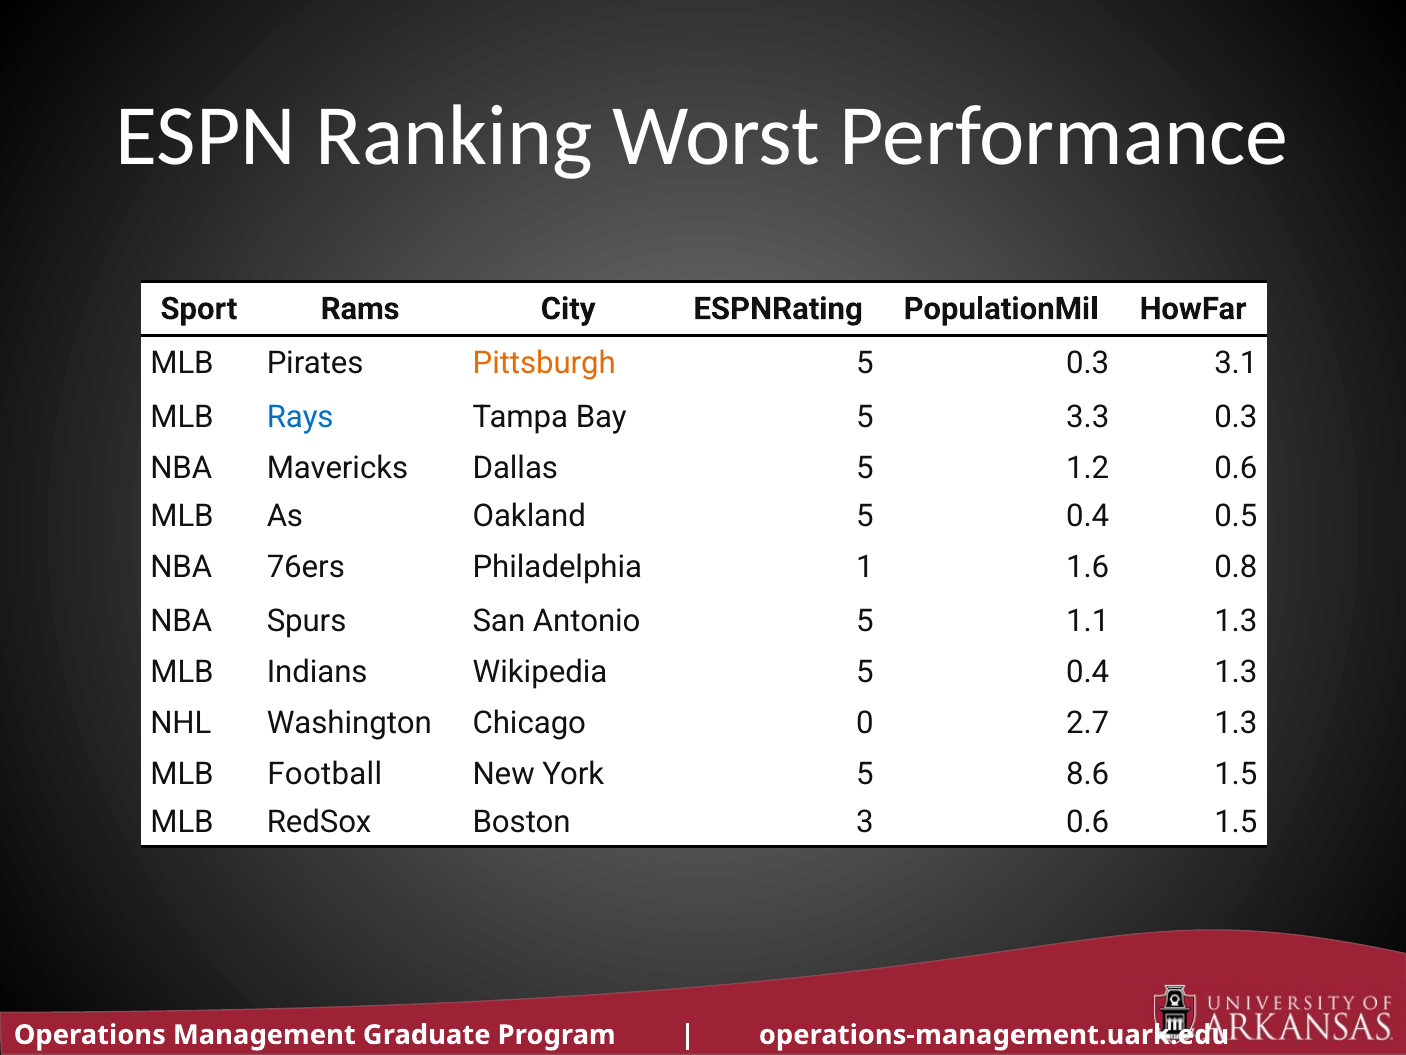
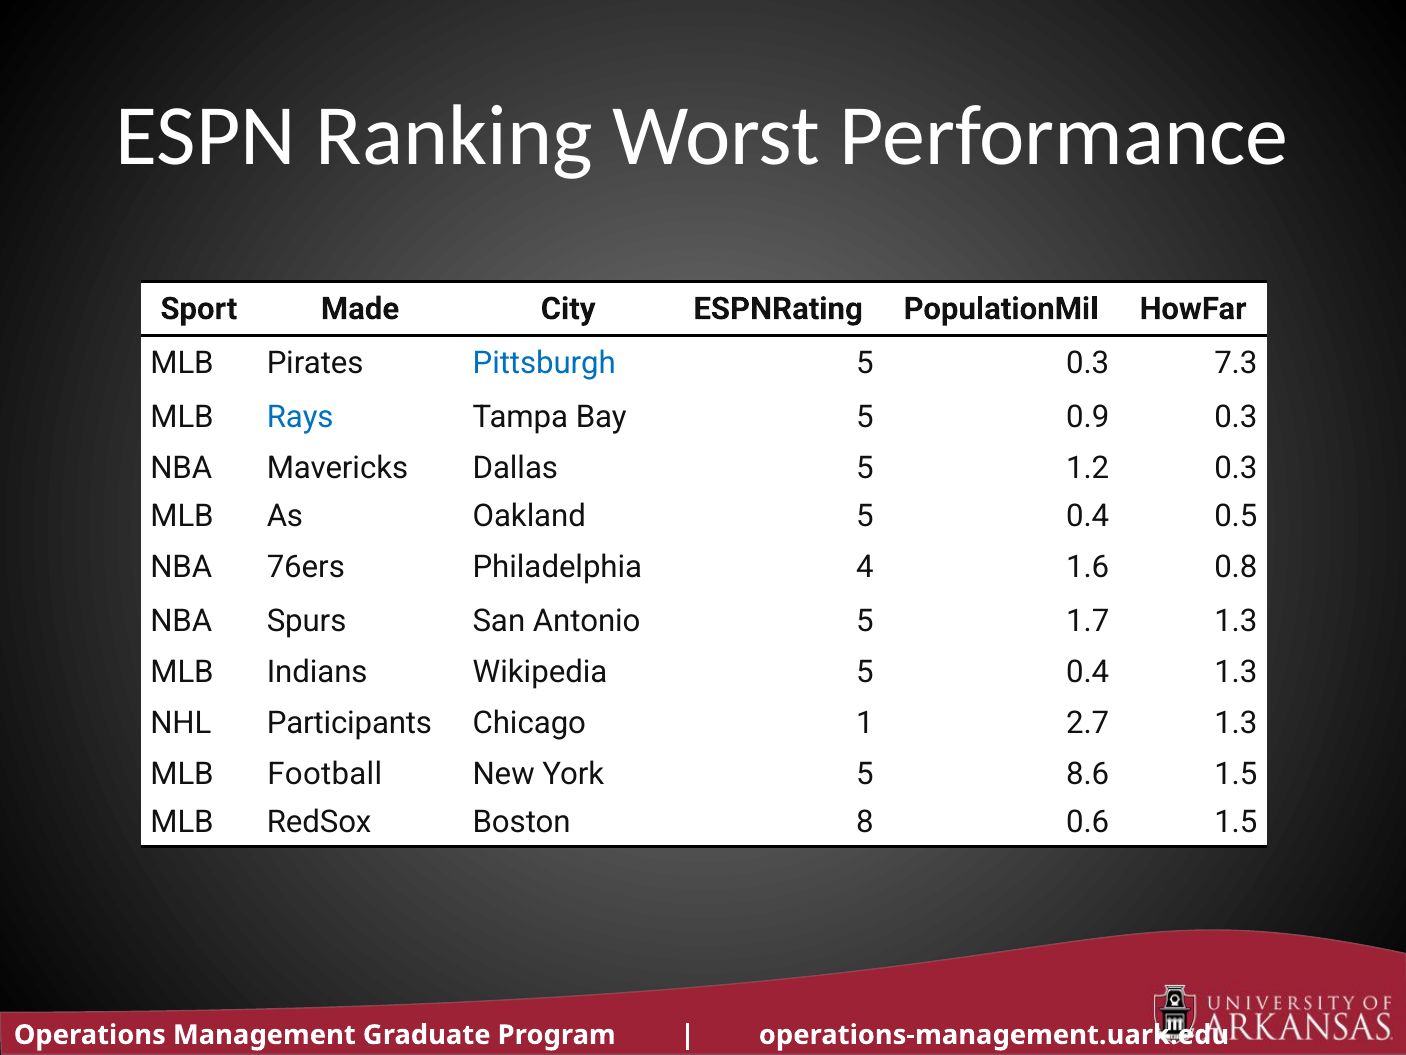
Rams: Rams -> Made
Pittsburgh colour: orange -> blue
3.1: 3.1 -> 7.3
3.3: 3.3 -> 0.9
1.2 0.6: 0.6 -> 0.3
1: 1 -> 4
1.1: 1.1 -> 1.7
Washington: Washington -> Participants
0: 0 -> 1
3: 3 -> 8
